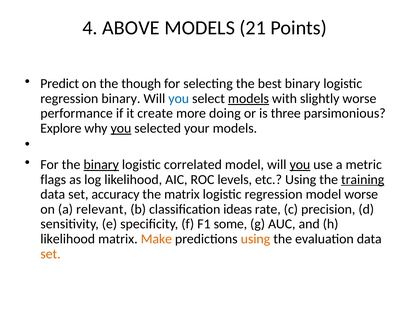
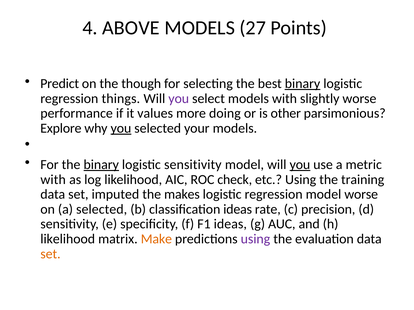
21: 21 -> 27
binary at (303, 84) underline: none -> present
regression binary: binary -> things
you at (179, 99) colour: blue -> purple
models at (248, 99) underline: present -> none
create: create -> values
three: three -> other
logistic correlated: correlated -> sensitivity
flags at (53, 180): flags -> with
levels: levels -> check
training underline: present -> none
accuracy: accuracy -> imputed
the matrix: matrix -> makes
a relevant: relevant -> selected
F1 some: some -> ideas
using at (255, 239) colour: orange -> purple
